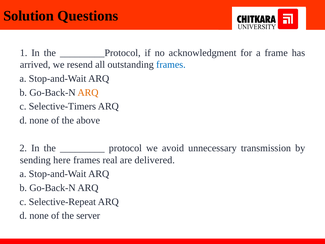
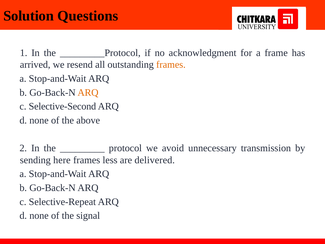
frames at (171, 65) colour: blue -> orange
Selective-Timers: Selective-Timers -> Selective-Second
real: real -> less
server: server -> signal
